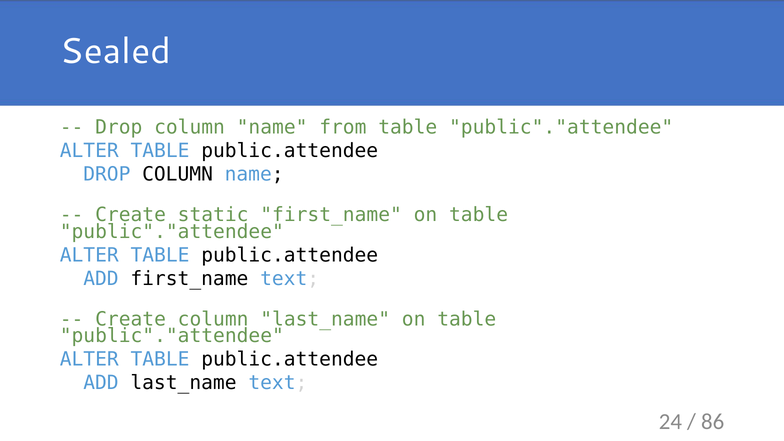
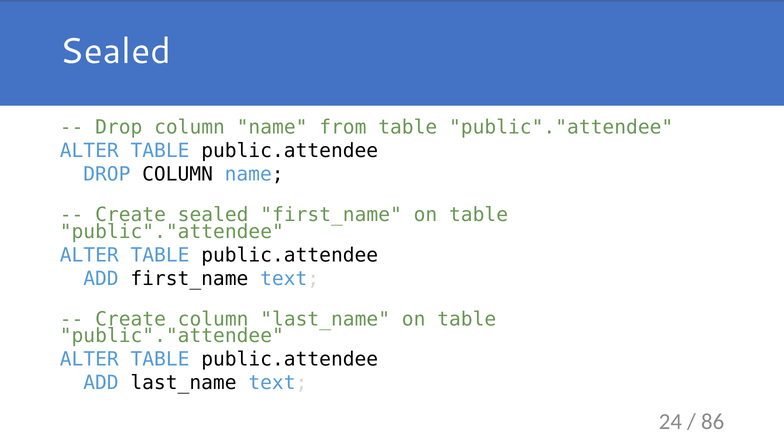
Create static: static -> sealed
